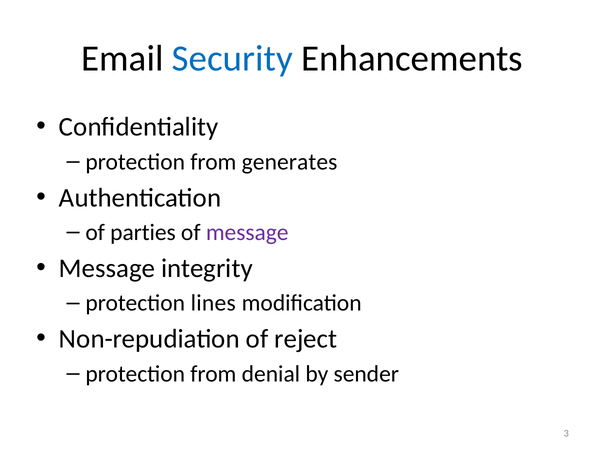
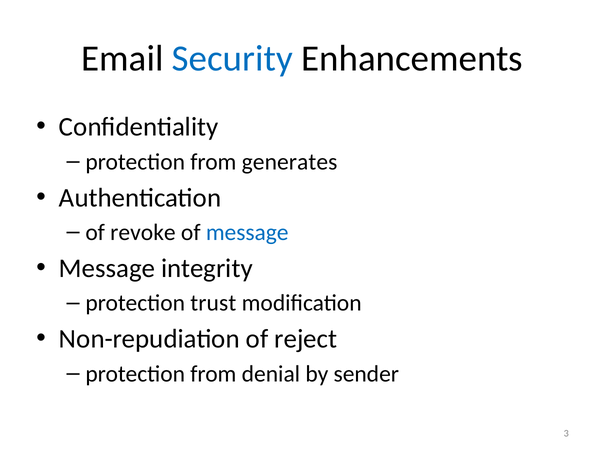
parties: parties -> revoke
message at (247, 232) colour: purple -> blue
lines: lines -> trust
